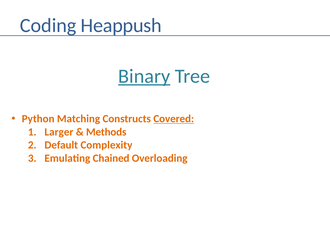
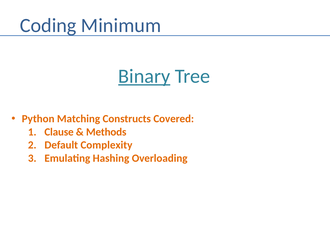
Heappush: Heappush -> Minimum
Covered underline: present -> none
Larger: Larger -> Clause
Chained: Chained -> Hashing
